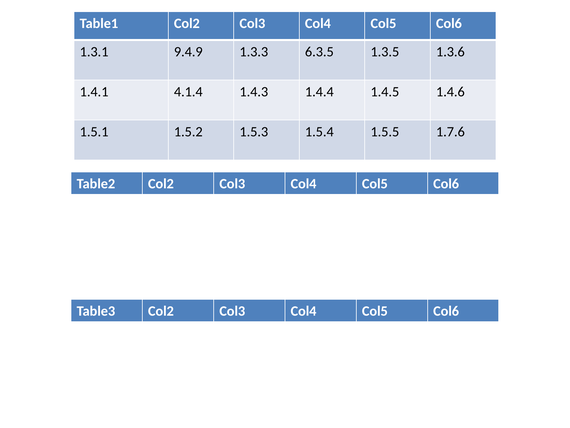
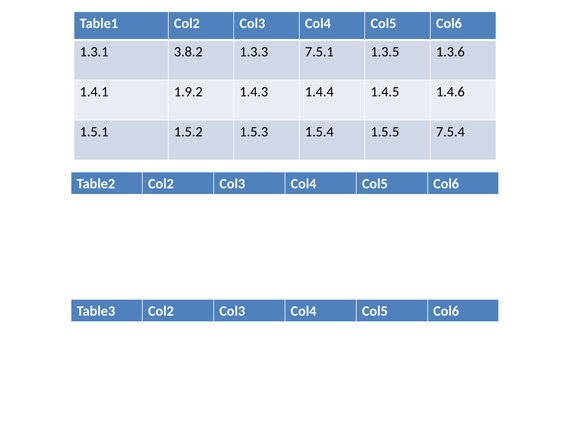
9.4.9: 9.4.9 -> 3.8.2
6.3.5: 6.3.5 -> 7.5.1
4.1.4: 4.1.4 -> 1.9.2
1.7.6: 1.7.6 -> 7.5.4
